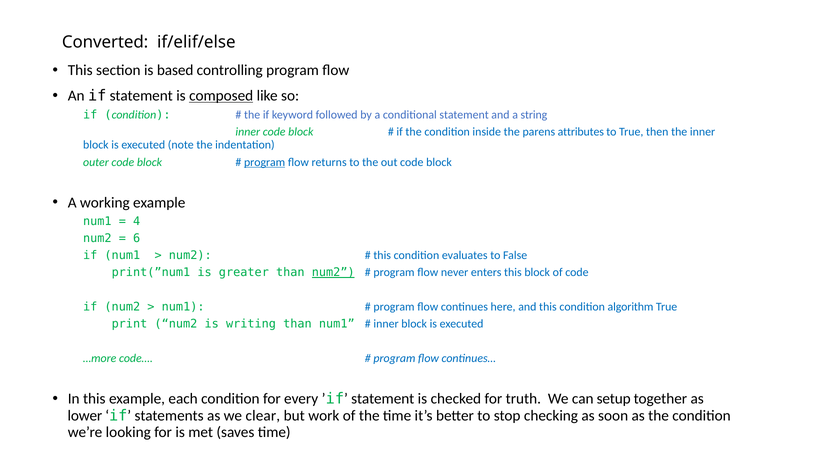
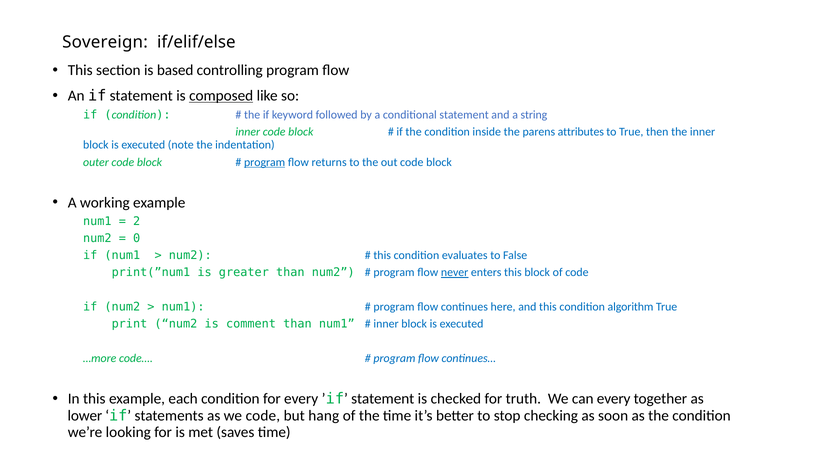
Converted: Converted -> Sovereign
4: 4 -> 2
6: 6 -> 0
num2 at (333, 273) underline: present -> none
never underline: none -> present
writing: writing -> comment
can setup: setup -> every
we clear: clear -> code
work: work -> hang
